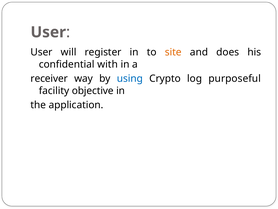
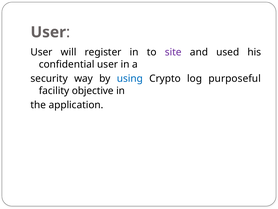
site colour: orange -> purple
does: does -> used
confidential with: with -> user
receiver: receiver -> security
